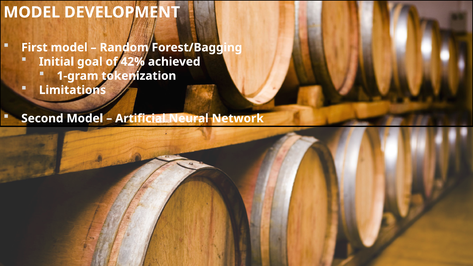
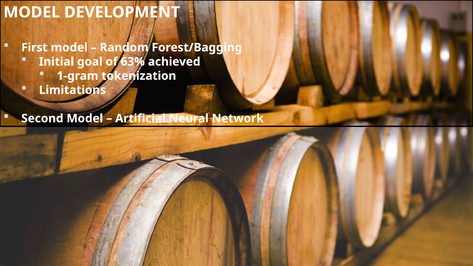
42%: 42% -> 63%
